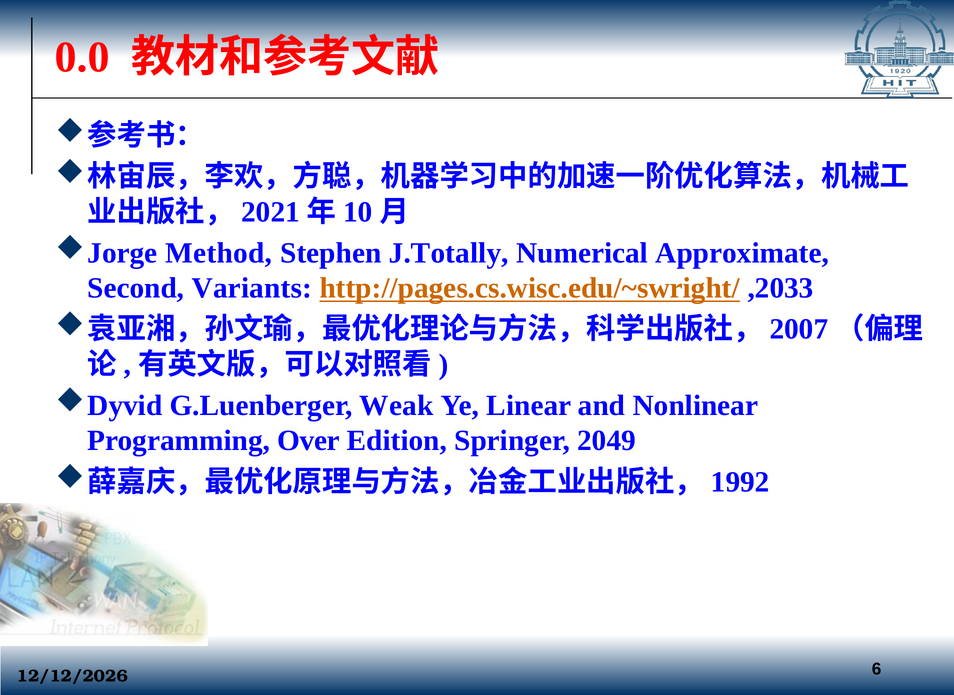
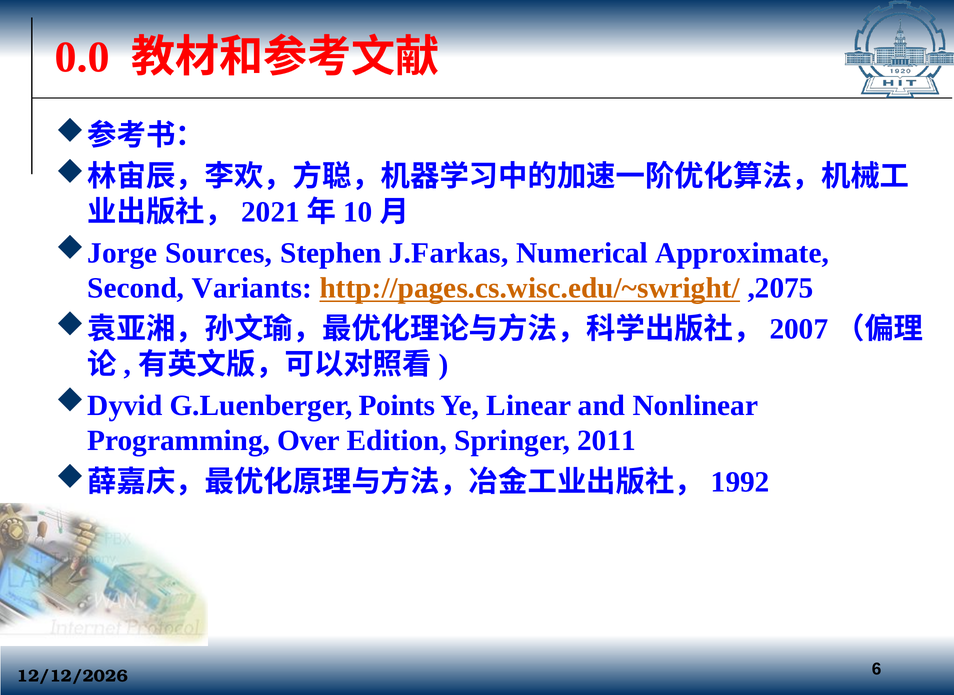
Method: Method -> Sources
J.Totally: J.Totally -> J.Farkas
,2033: ,2033 -> ,2075
Weak: Weak -> Points
2049: 2049 -> 2011
